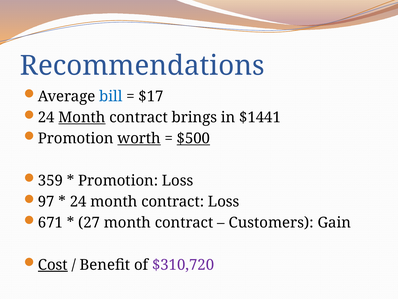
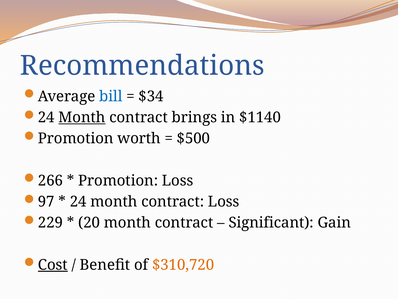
$17: $17 -> $34
$1441: $1441 -> $1140
worth underline: present -> none
$500 underline: present -> none
359: 359 -> 266
671: 671 -> 229
27: 27 -> 20
Customers: Customers -> Significant
$310,720 colour: purple -> orange
